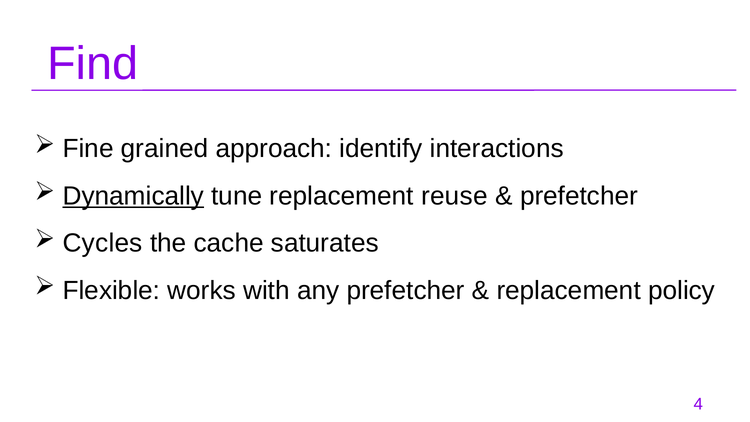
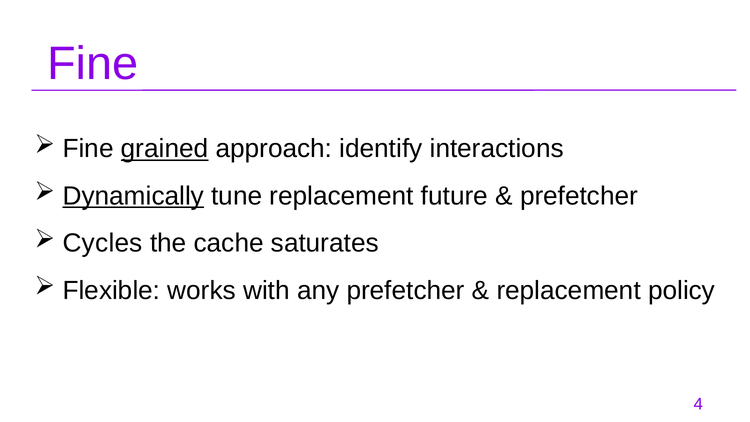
Find at (93, 64): Find -> Fine
grained underline: none -> present
reuse: reuse -> future
